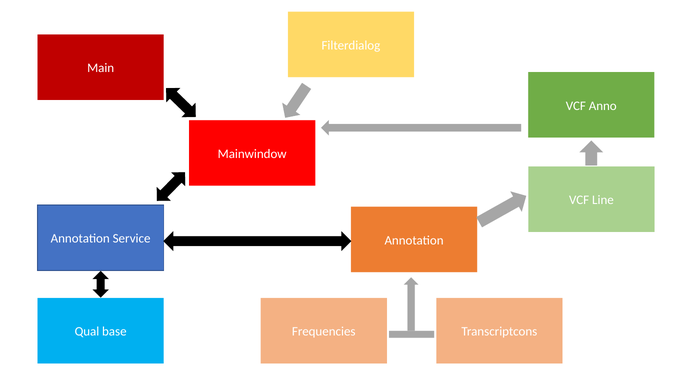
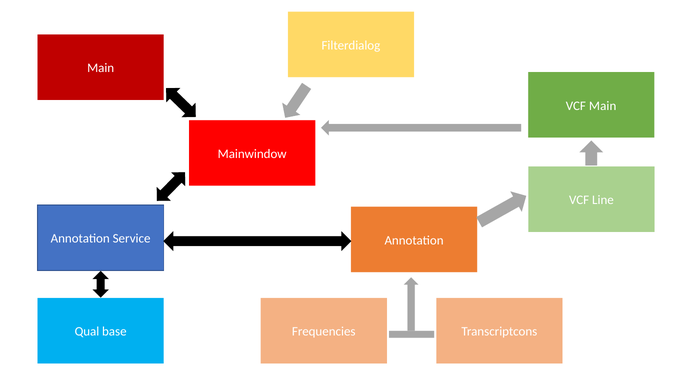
VCF Anno: Anno -> Main
